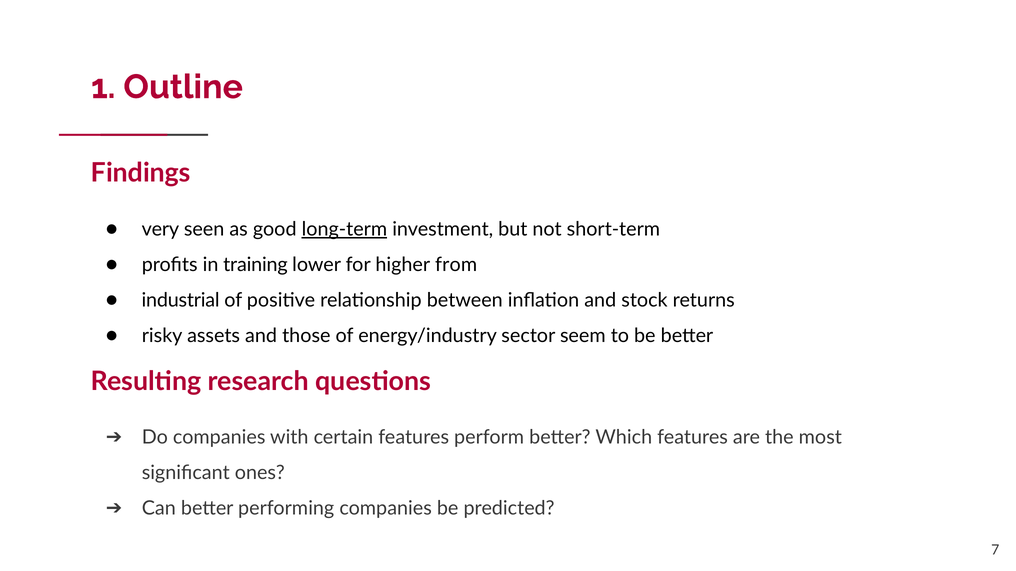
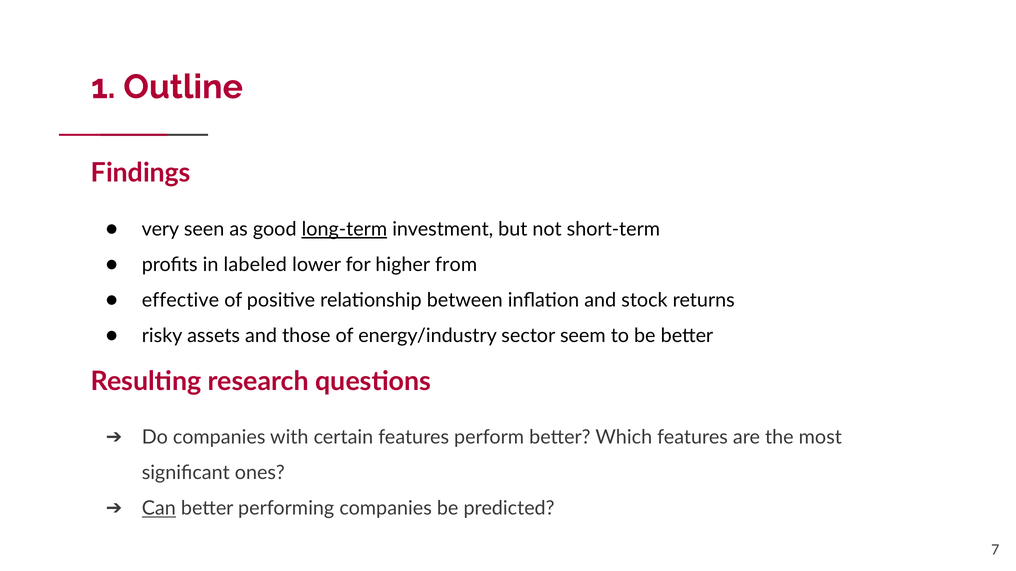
training: training -> labeled
industrial: industrial -> effective
Can underline: none -> present
